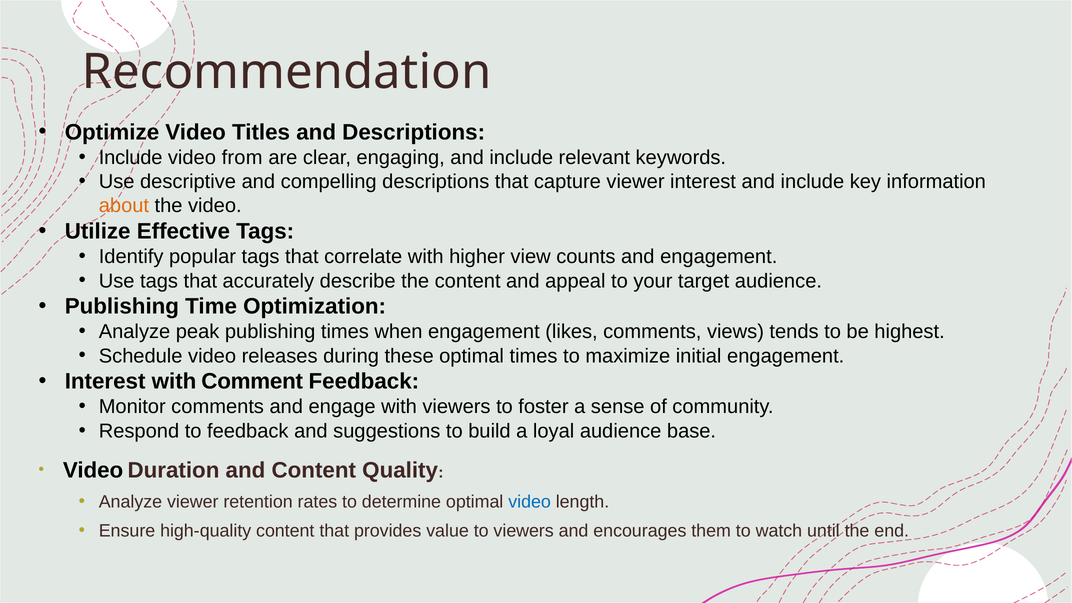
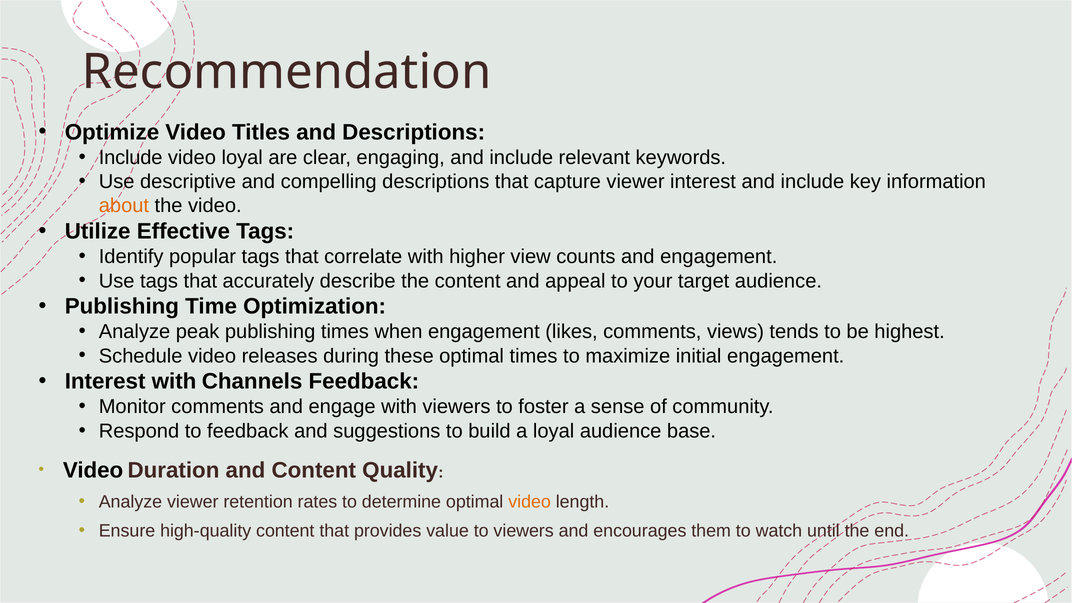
video from: from -> loyal
Comment: Comment -> Channels
video at (530, 502) colour: blue -> orange
